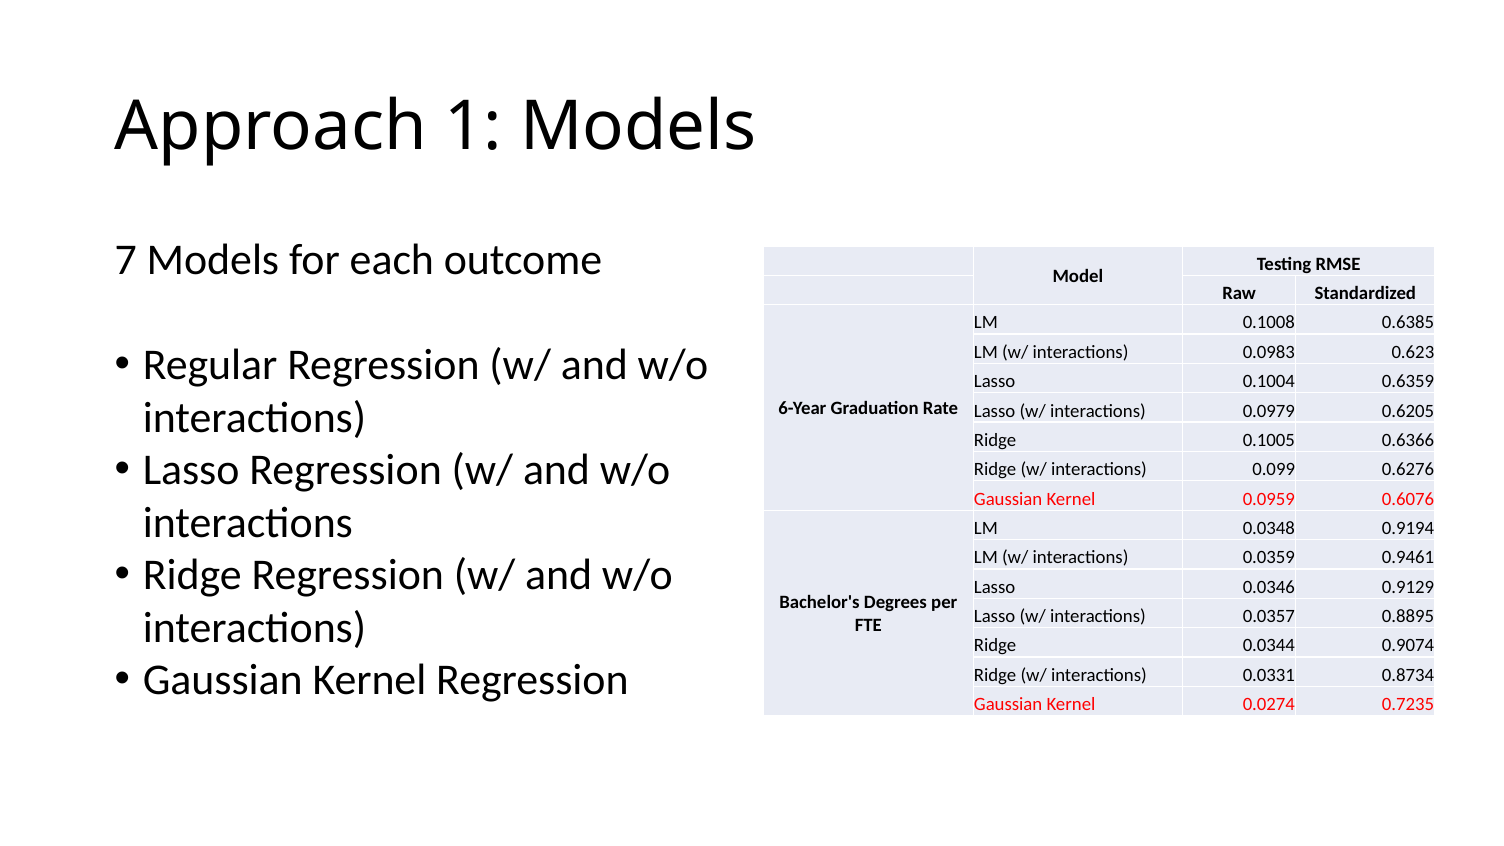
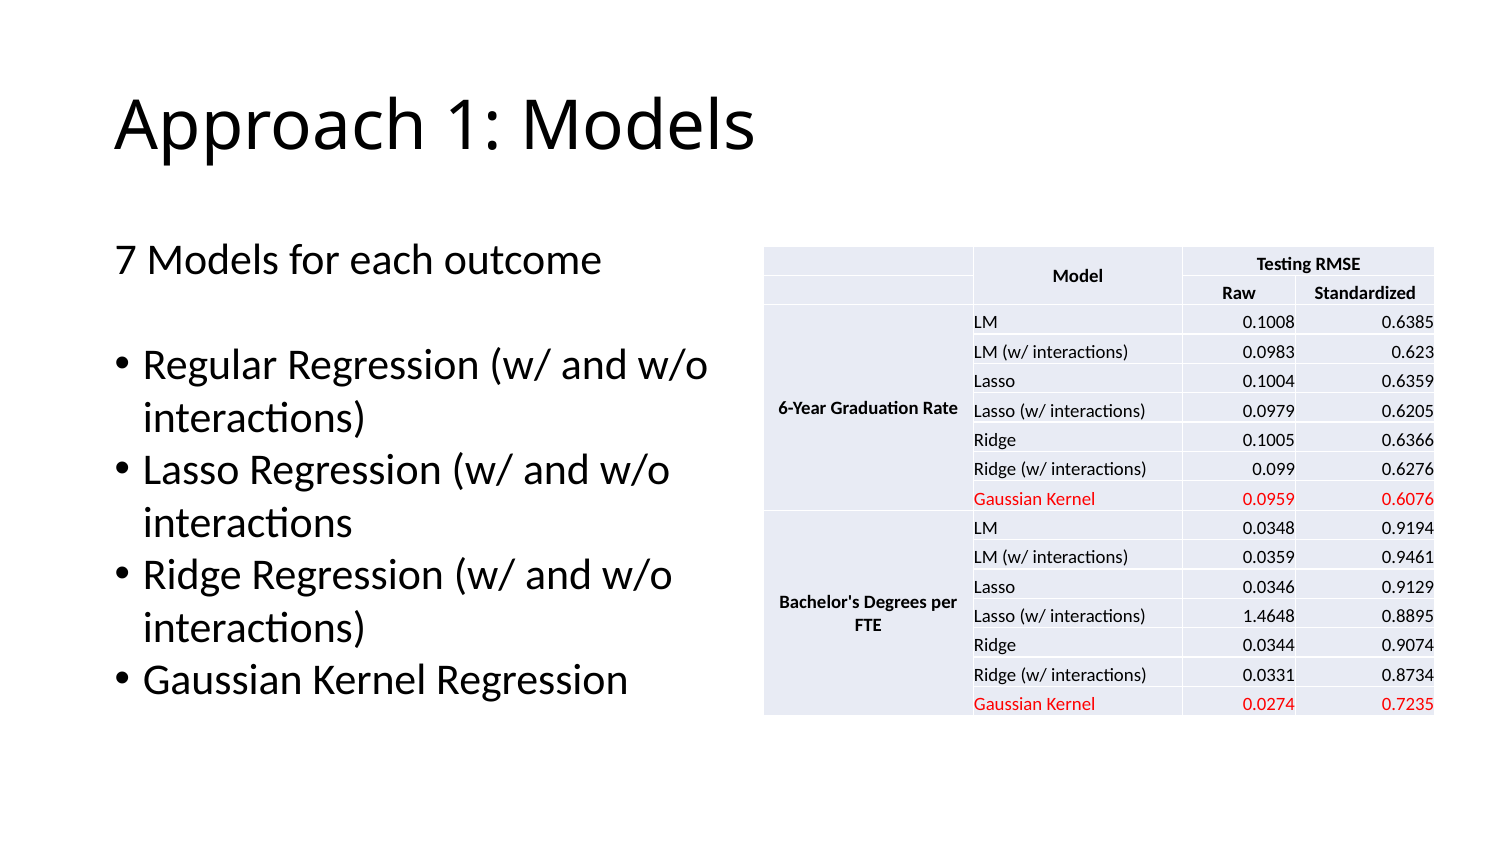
0.0357: 0.0357 -> 1.4648
